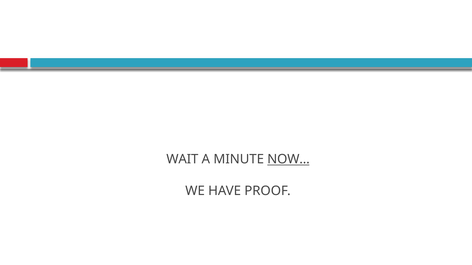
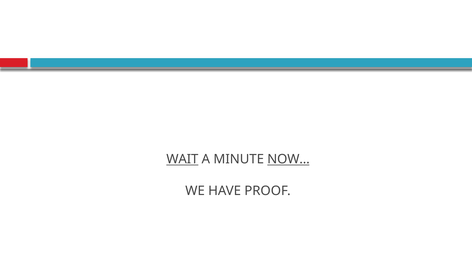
WAIT underline: none -> present
